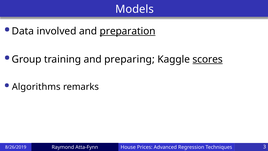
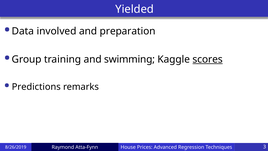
Models: Models -> Yielded
preparation underline: present -> none
preparing: preparing -> swimming
Algorithms: Algorithms -> Predictions
